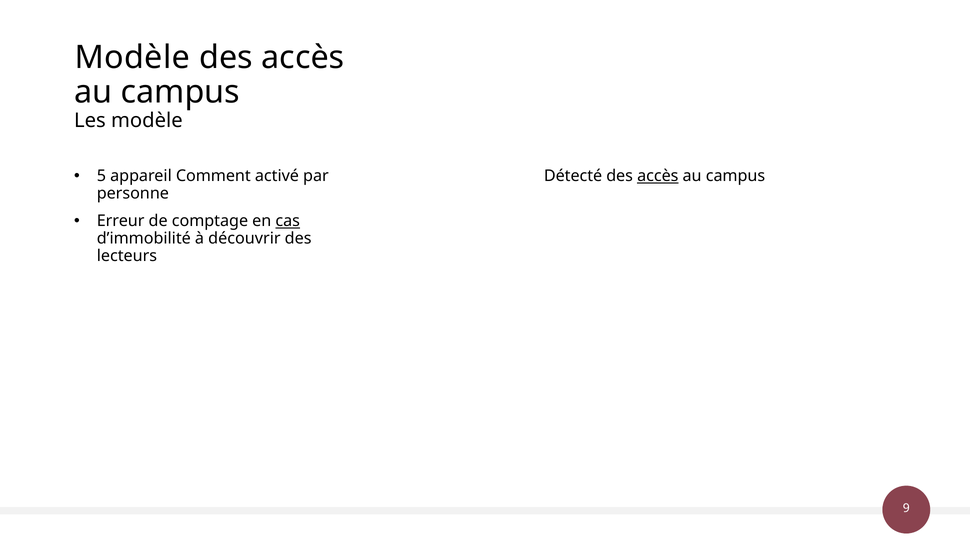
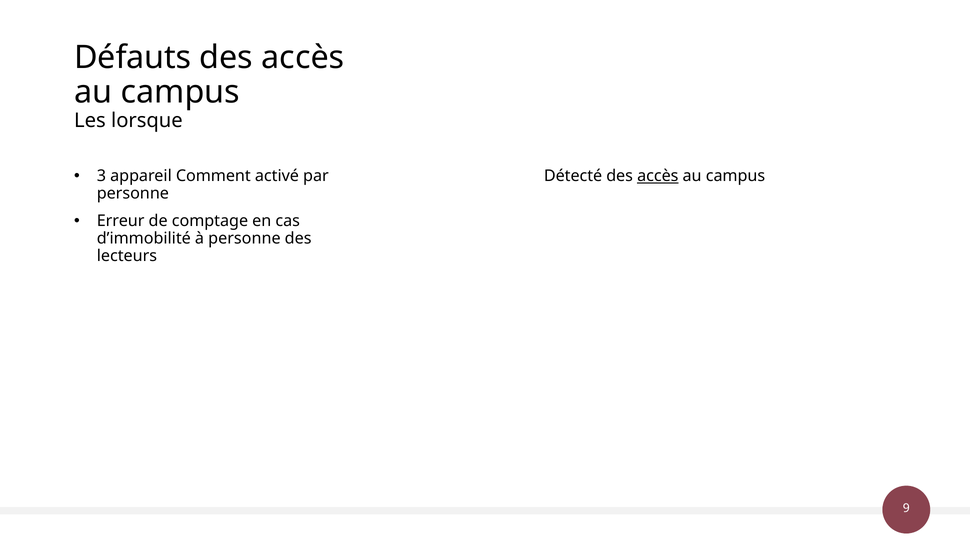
Modèle at (132, 57): Modèle -> Défauts
Les modèle: modèle -> lorsque
5: 5 -> 3
cas underline: present -> none
à découvrir: découvrir -> personne
